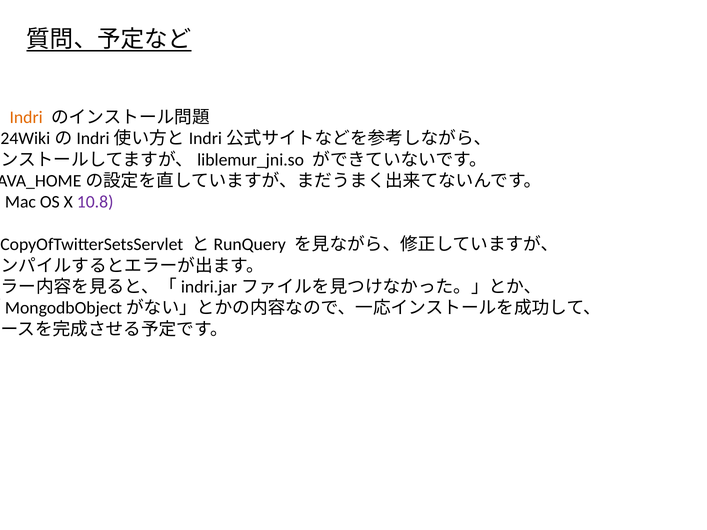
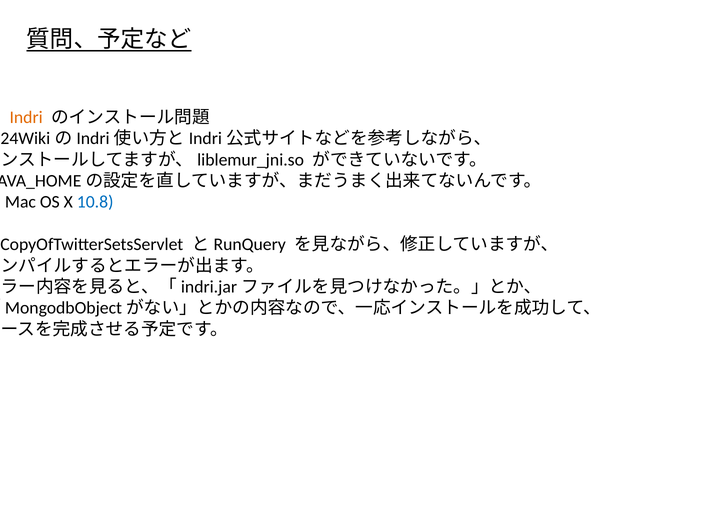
10.8 colour: purple -> blue
